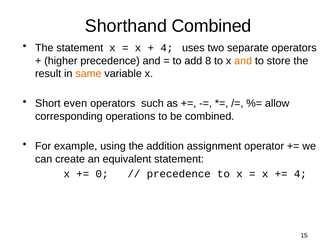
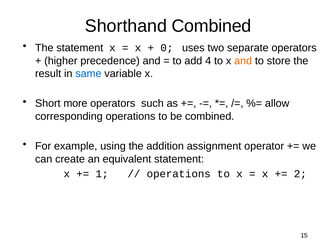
4 at (167, 48): 4 -> 0
8: 8 -> 4
same colour: orange -> blue
even: even -> more
0: 0 -> 1
precedence at (179, 174): precedence -> operations
4 at (300, 174): 4 -> 2
